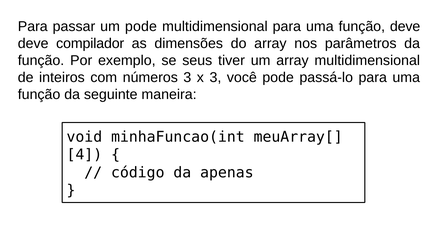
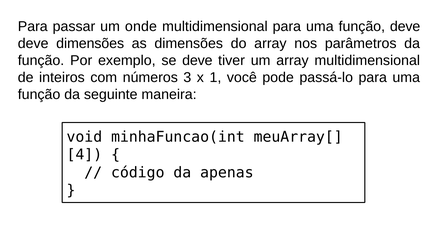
um pode: pode -> onde
deve compilador: compilador -> dimensões
se seus: seus -> deve
x 3: 3 -> 1
